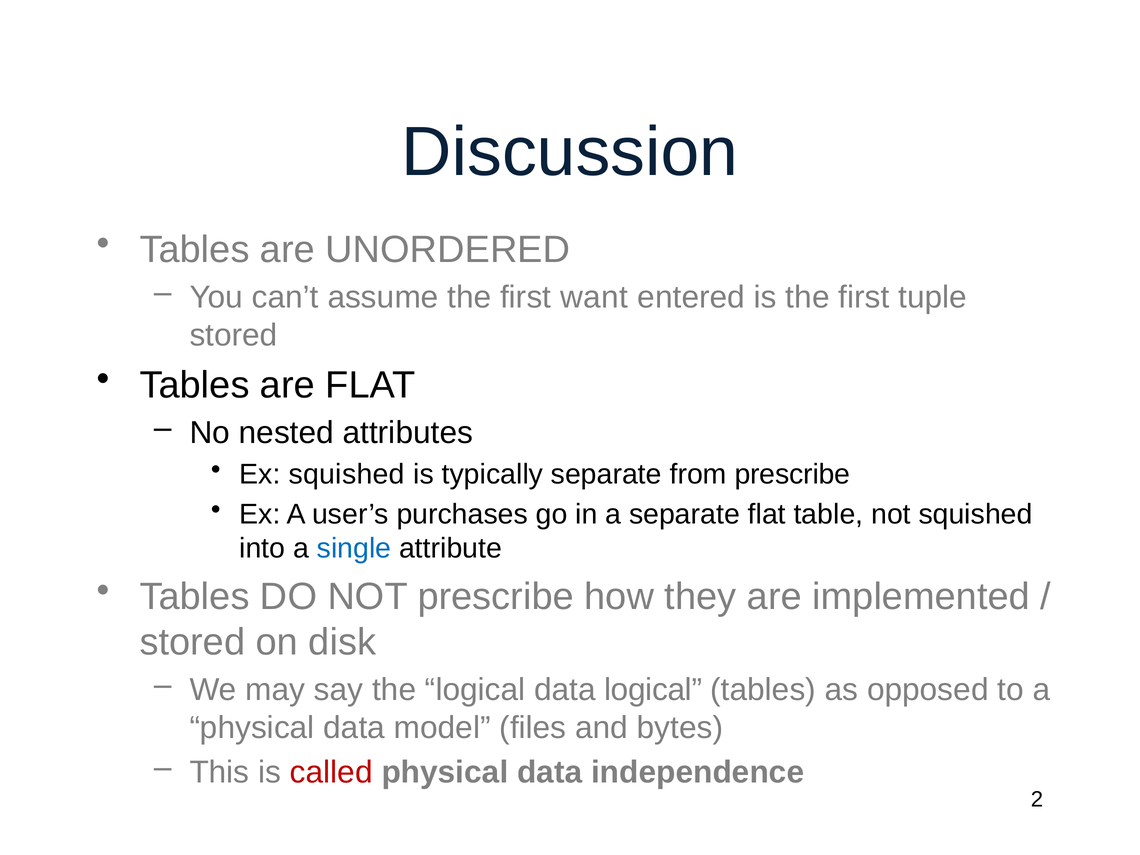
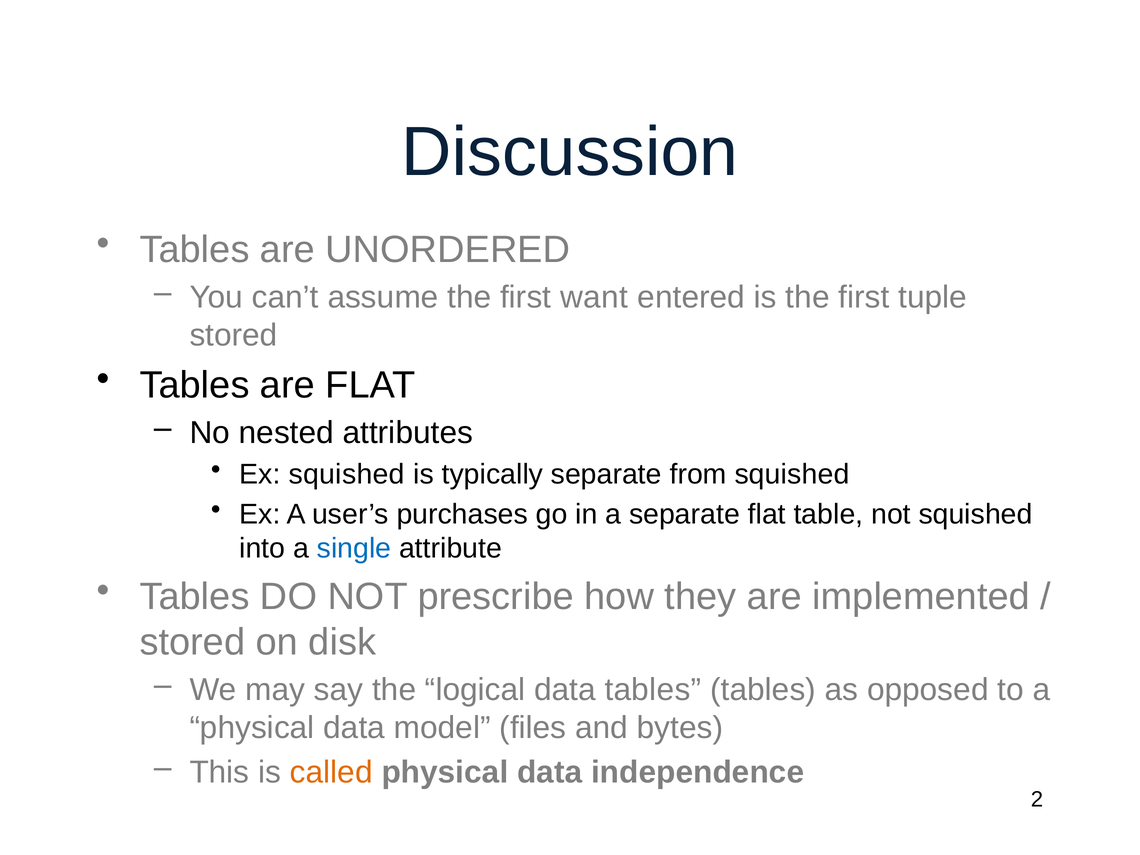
from prescribe: prescribe -> squished
data logical: logical -> tables
called colour: red -> orange
